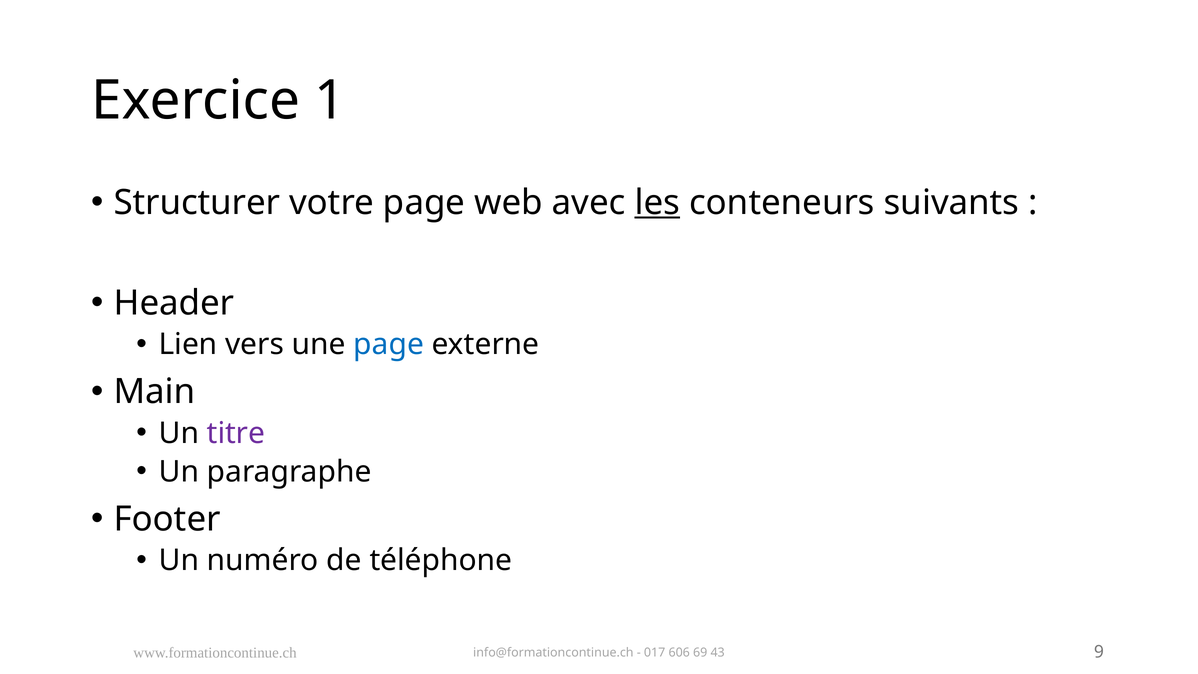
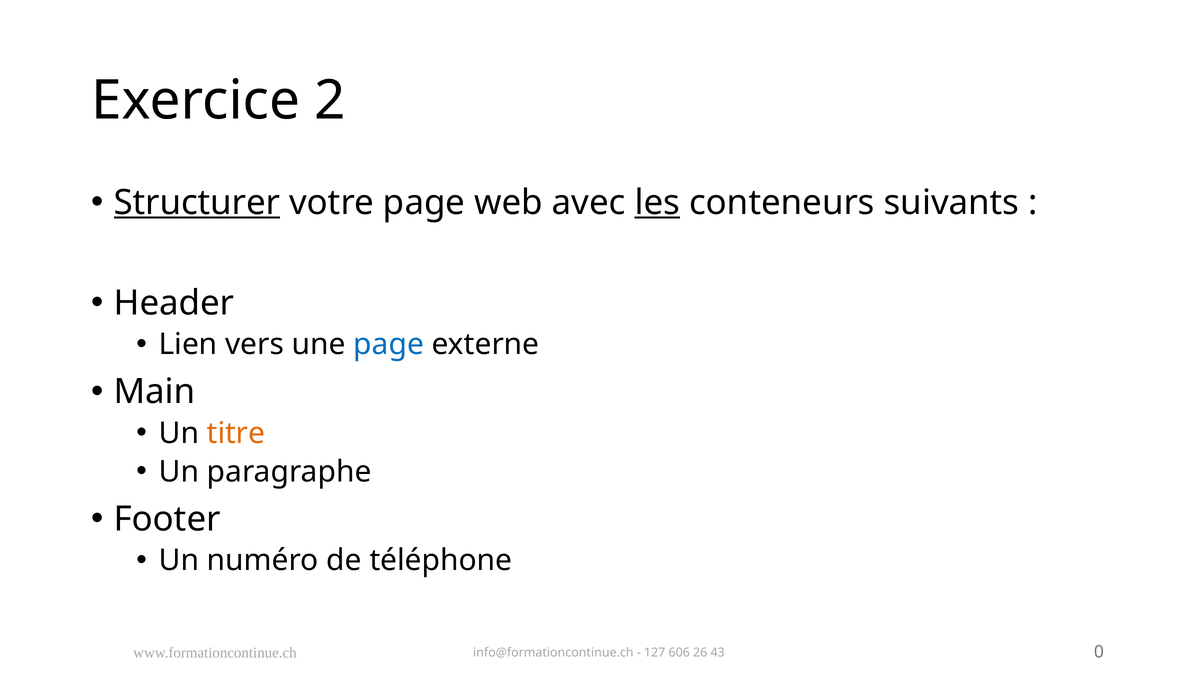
1: 1 -> 2
Structurer underline: none -> present
titre colour: purple -> orange
017: 017 -> 127
69: 69 -> 26
9: 9 -> 0
